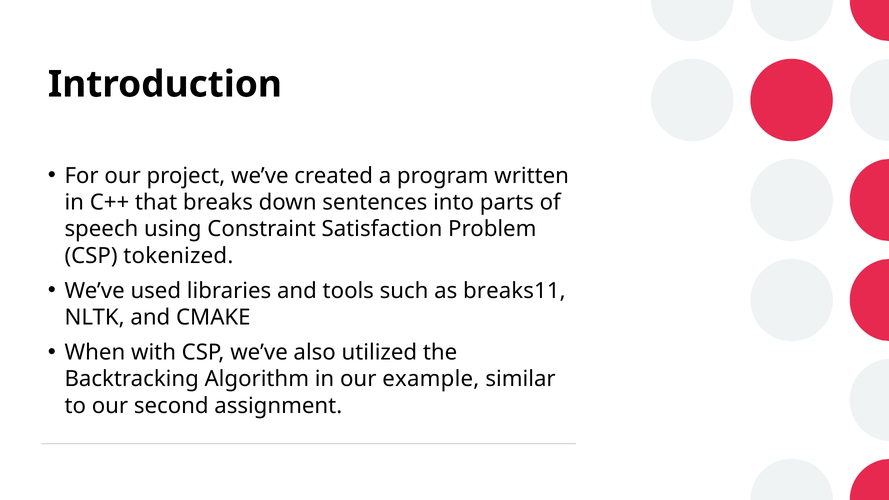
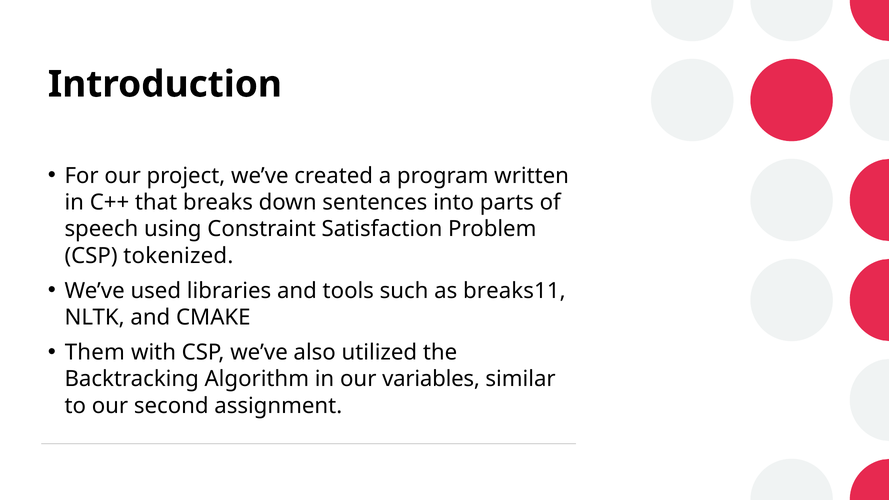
When: When -> Them
example: example -> variables
